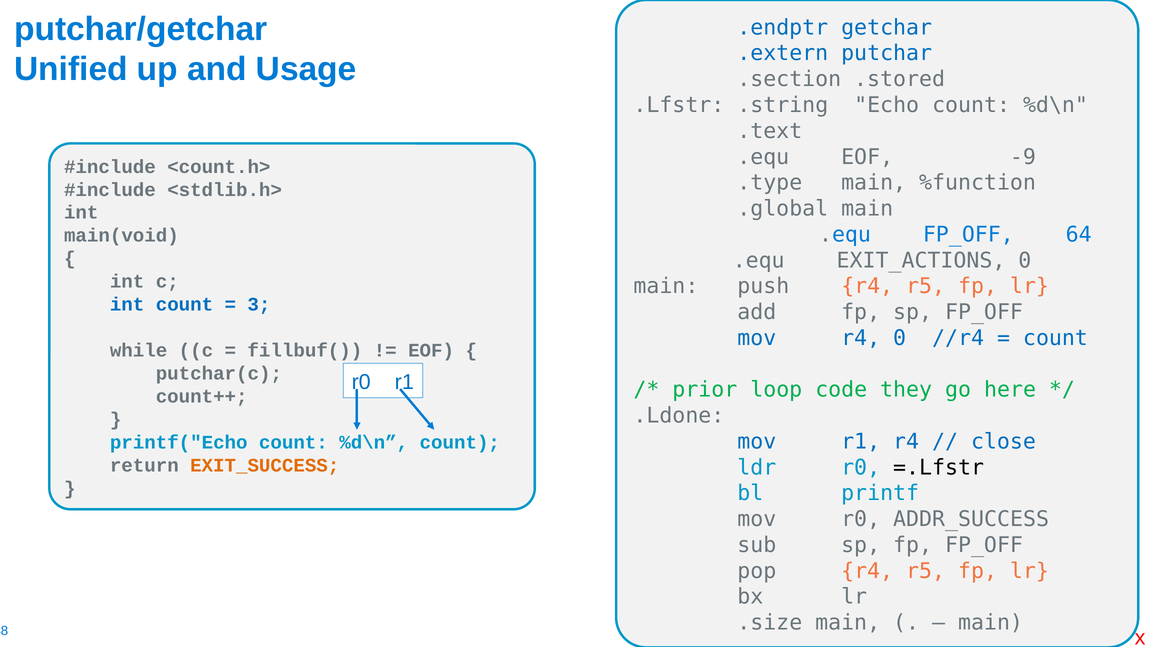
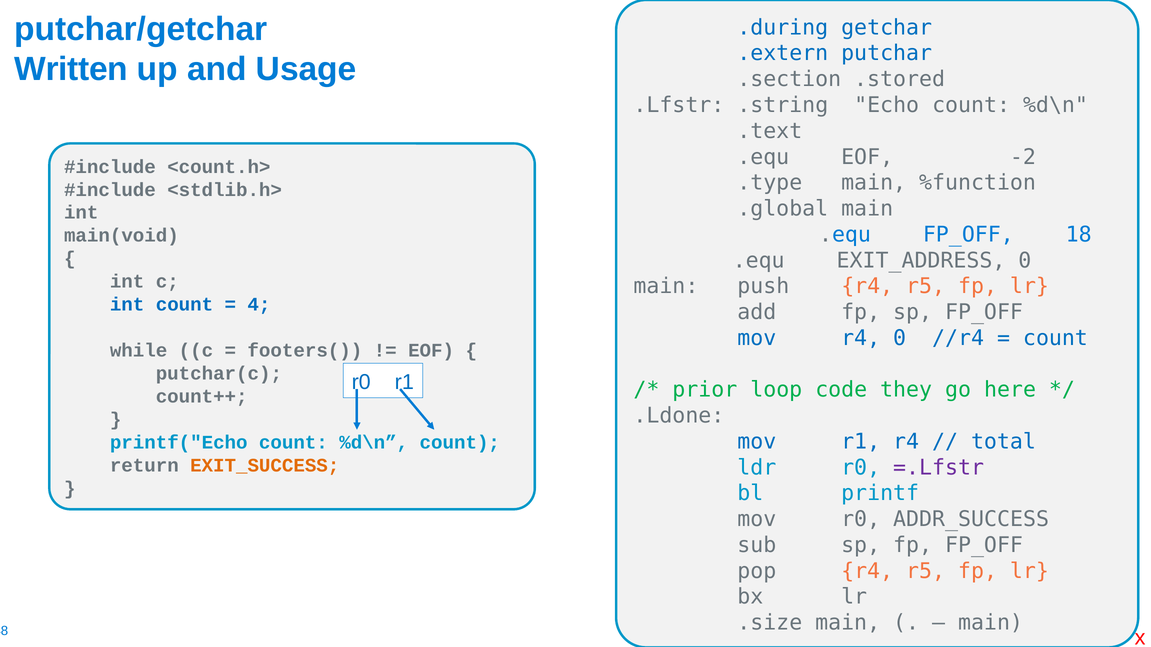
.endptr: .endptr -> .during
Unified: Unified -> Written
-9: -9 -> -2
64: 64 -> 18
EXIT_ACTIONS: EXIT_ACTIONS -> EXIT_ADDRESS
3: 3 -> 4
fillbuf(: fillbuf( -> footers(
close: close -> total
=.Lfstr colour: black -> purple
